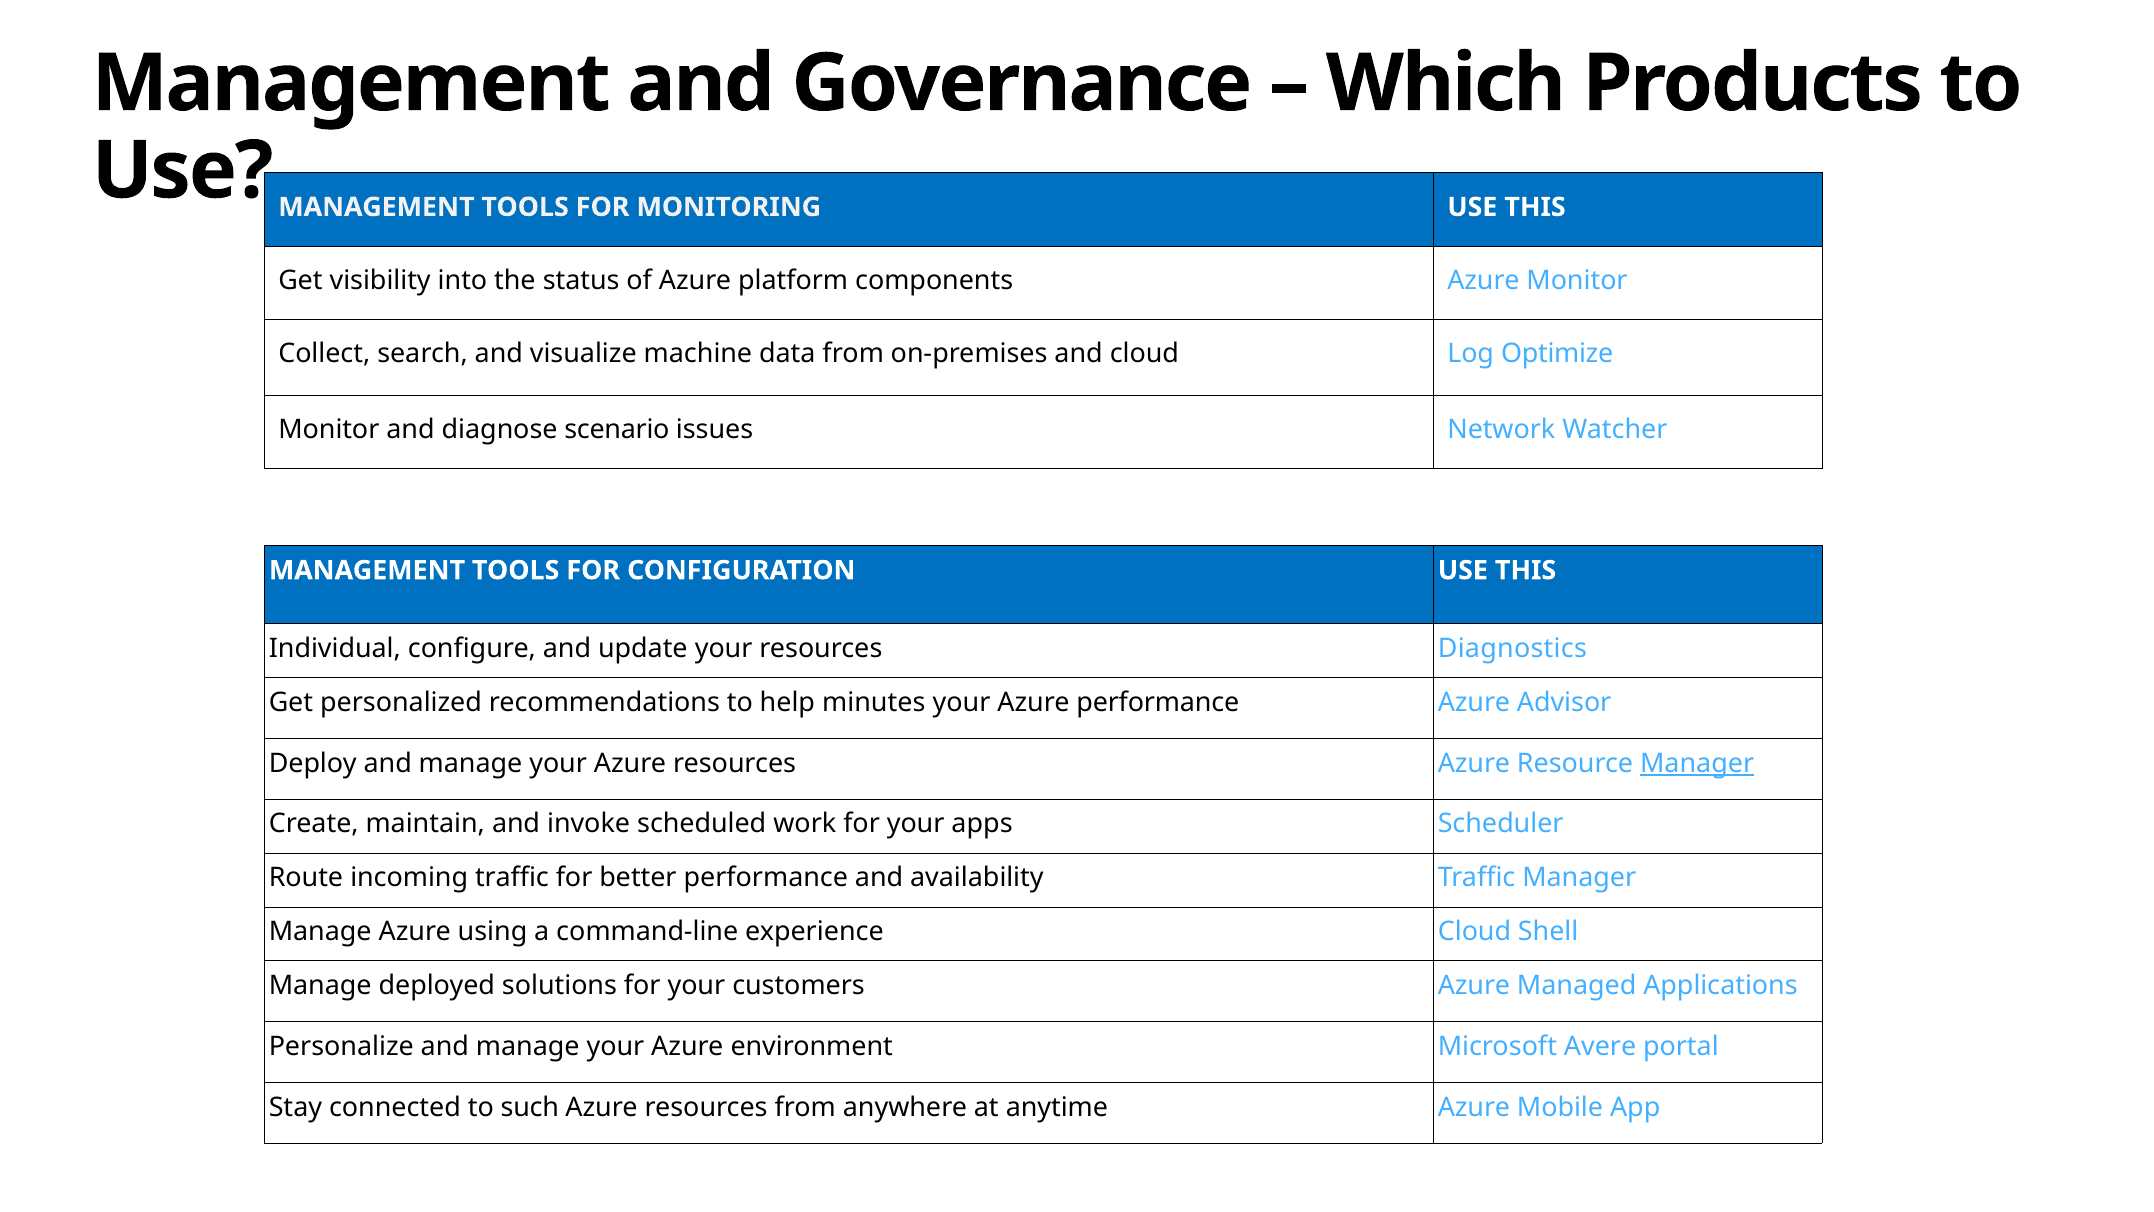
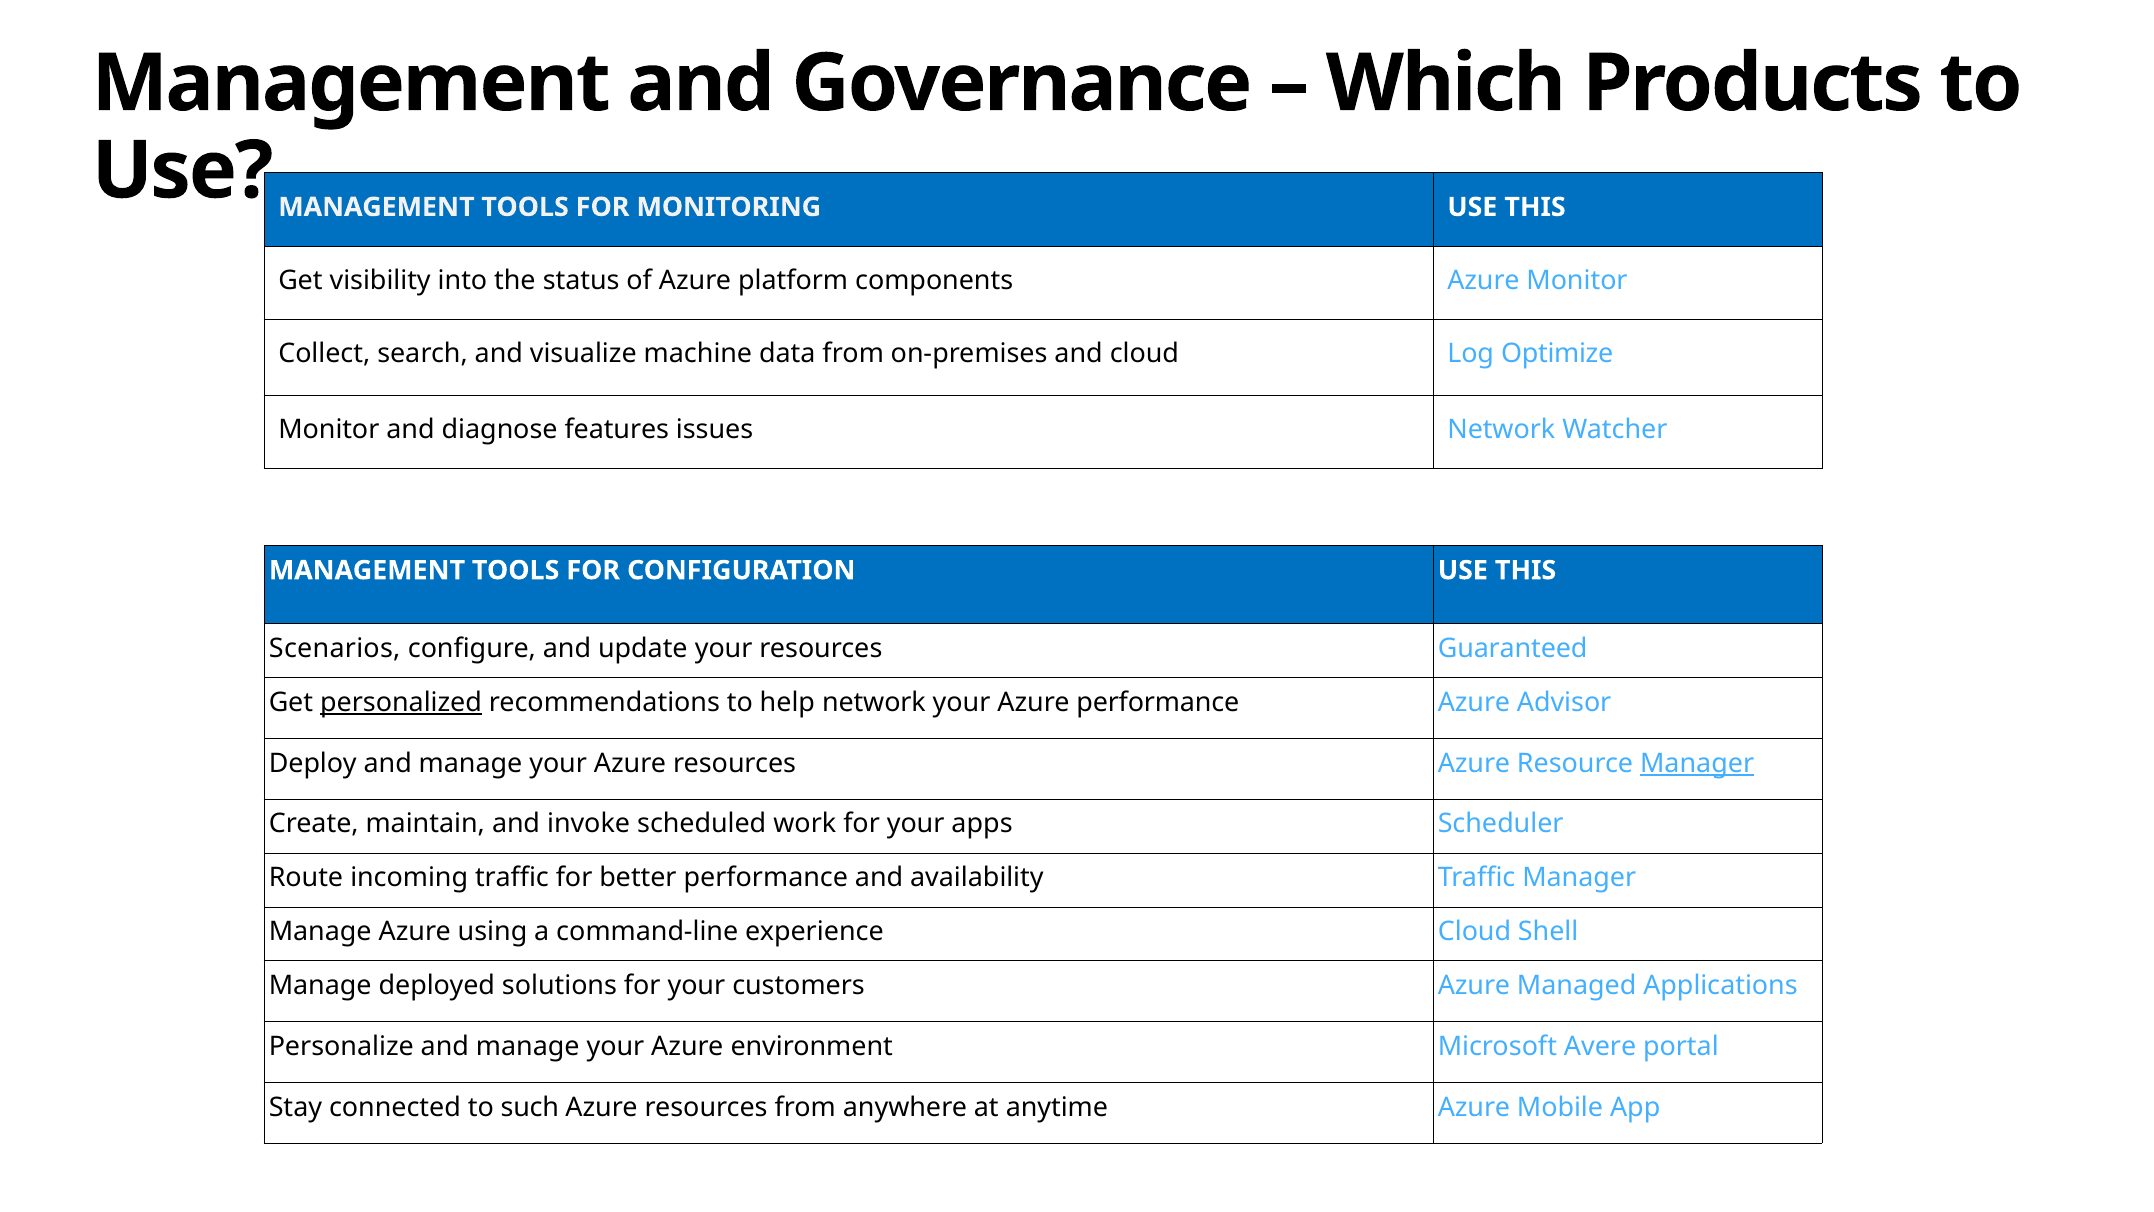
scenario: scenario -> features
Individual: Individual -> Scenarios
Diagnostics: Diagnostics -> Guaranteed
personalized underline: none -> present
help minutes: minutes -> network
